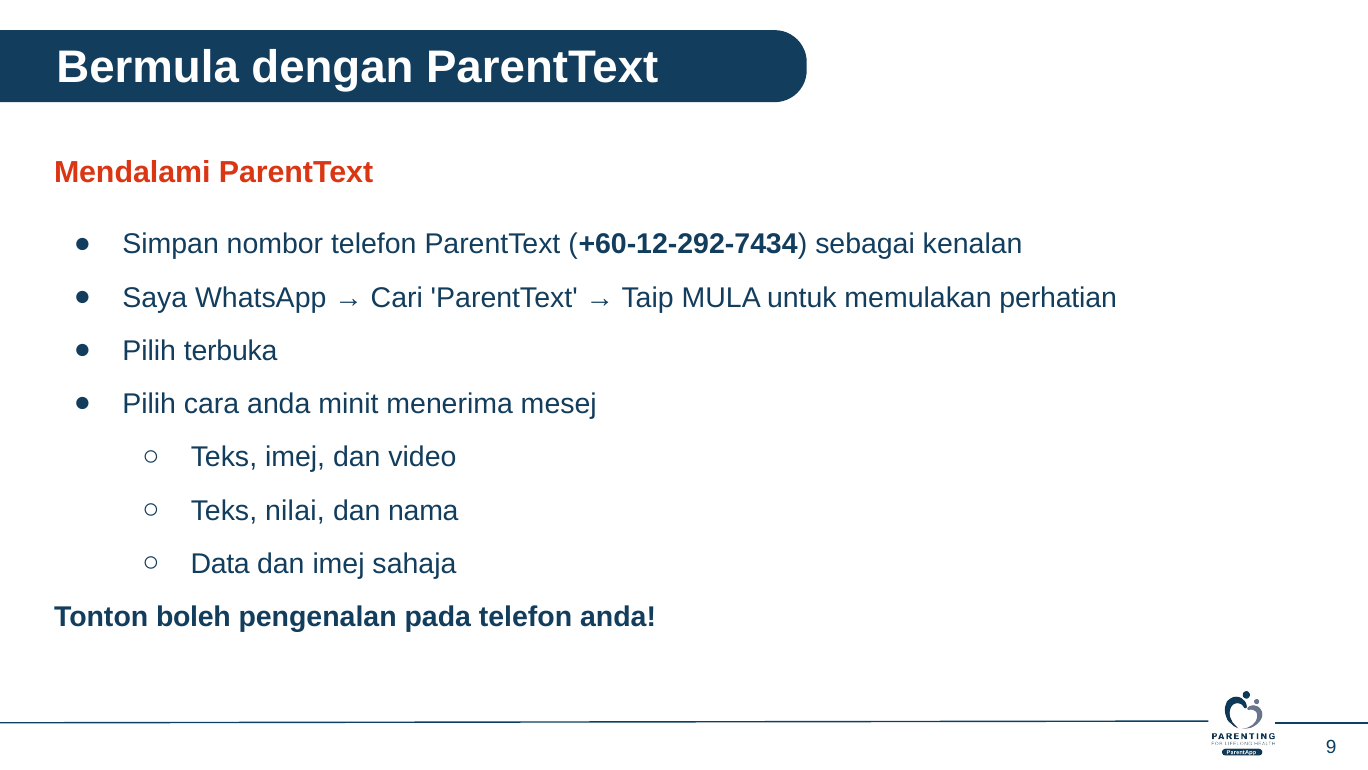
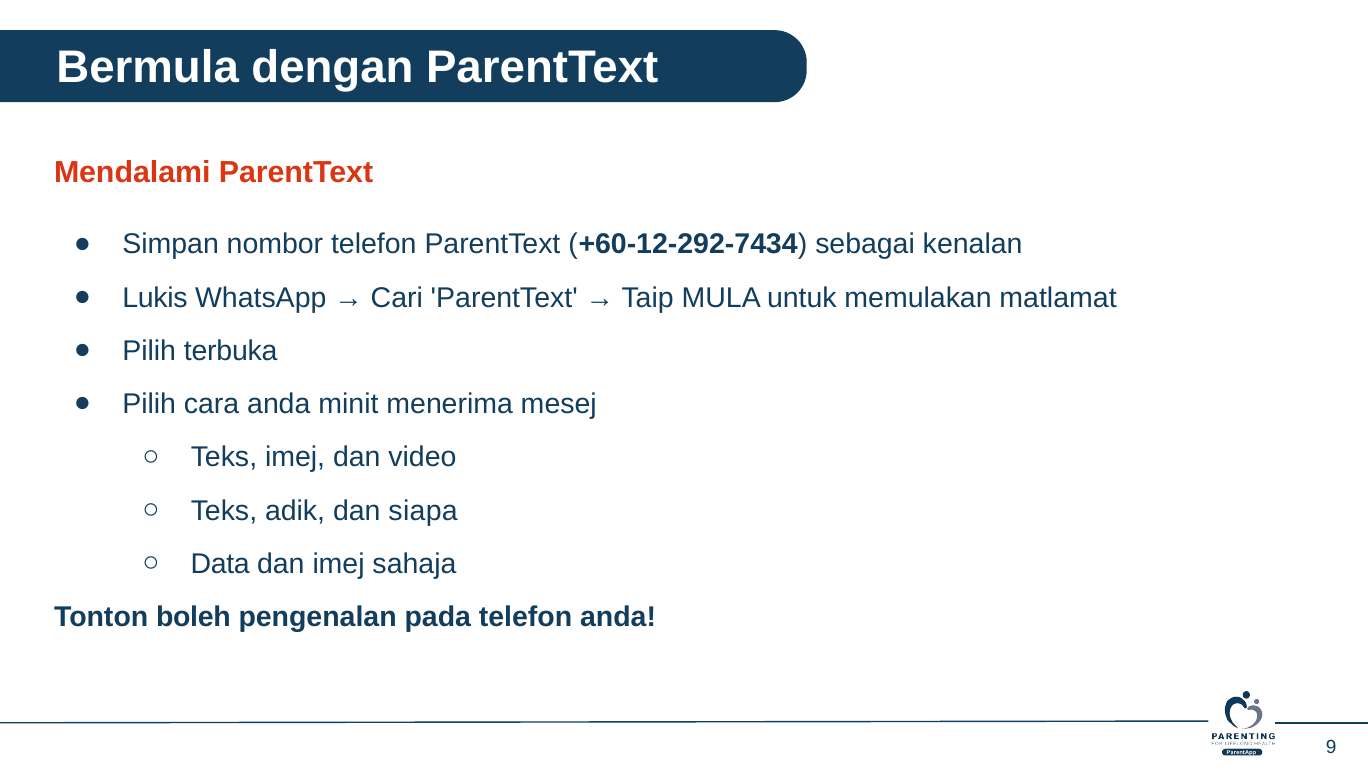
Saya: Saya -> Lukis
perhatian: perhatian -> matlamat
nilai: nilai -> adik
nama: nama -> siapa
